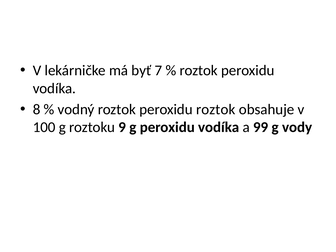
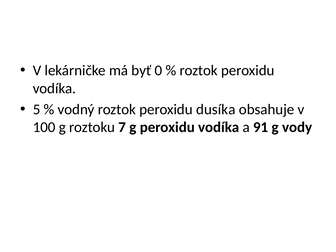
7: 7 -> 0
8: 8 -> 5
peroxidu roztok: roztok -> dusíka
9: 9 -> 7
99: 99 -> 91
